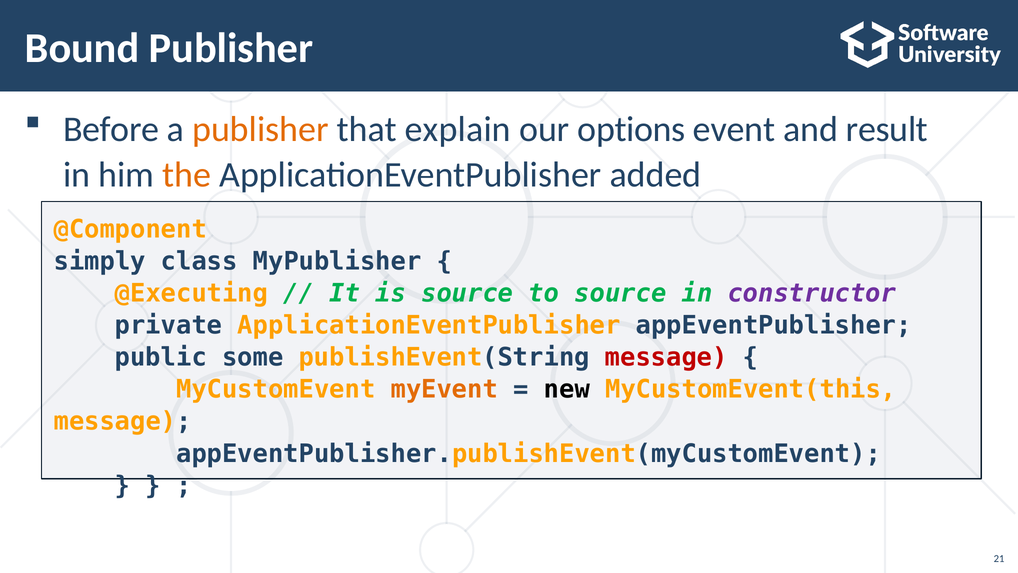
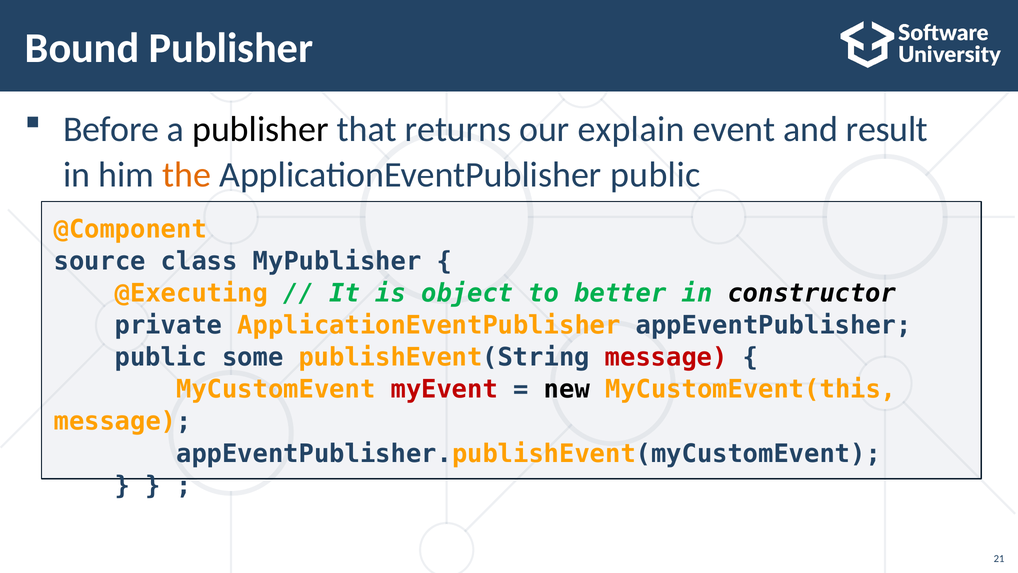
publisher at (260, 129) colour: orange -> black
explain: explain -> returns
options: options -> explain
ApplicationEventPublisher added: added -> public
simply: simply -> source
is source: source -> object
to source: source -> better
constructor colour: purple -> black
myEvent colour: orange -> red
